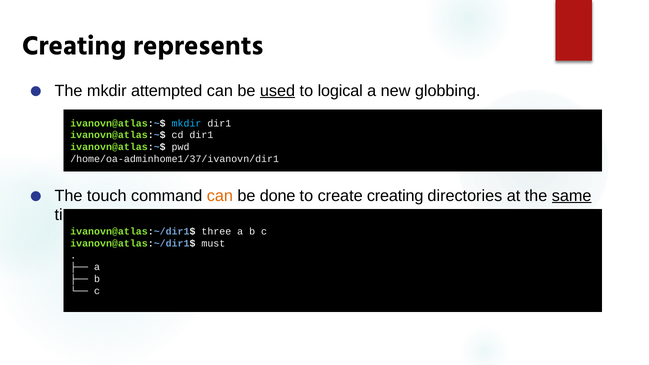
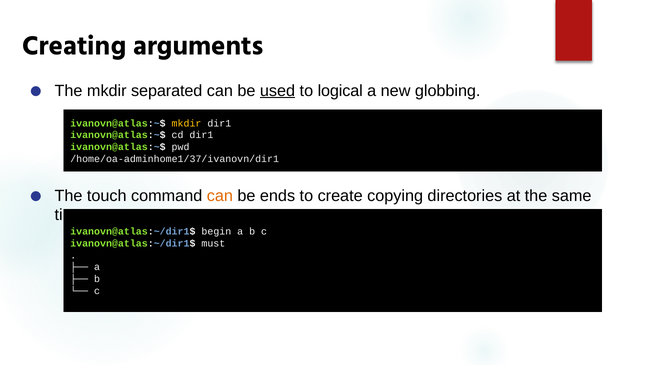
represents: represents -> arguments
attempted: attempted -> separated
mkdir at (187, 123) colour: light blue -> yellow
done: done -> ends
create creating: creating -> copying
same underline: present -> none
three: three -> begin
